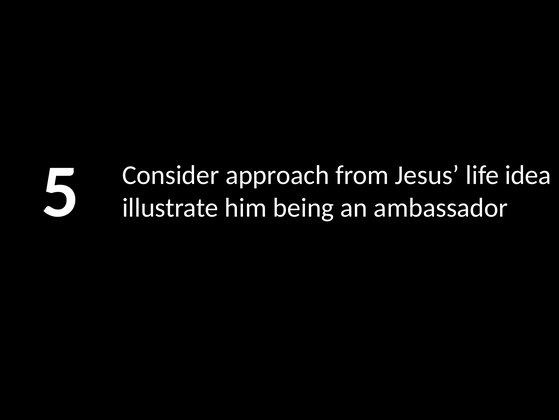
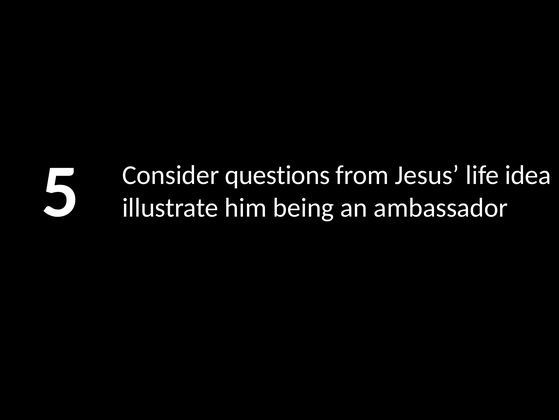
approach: approach -> questions
